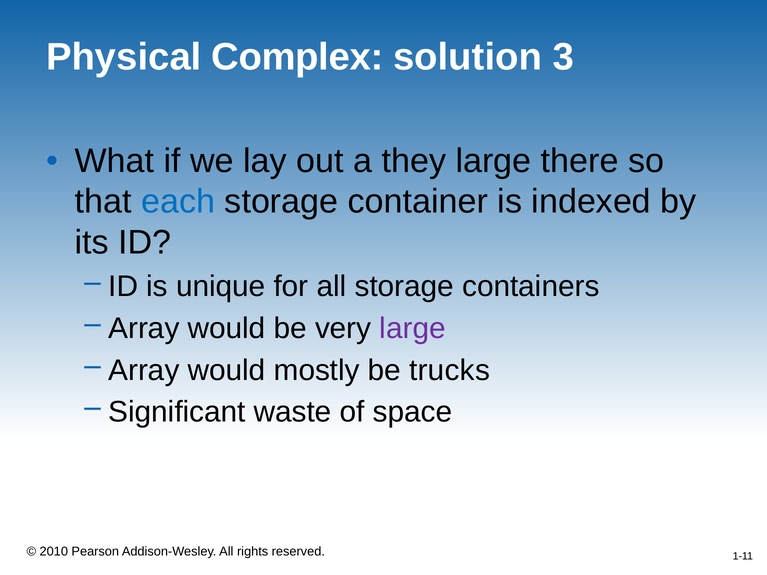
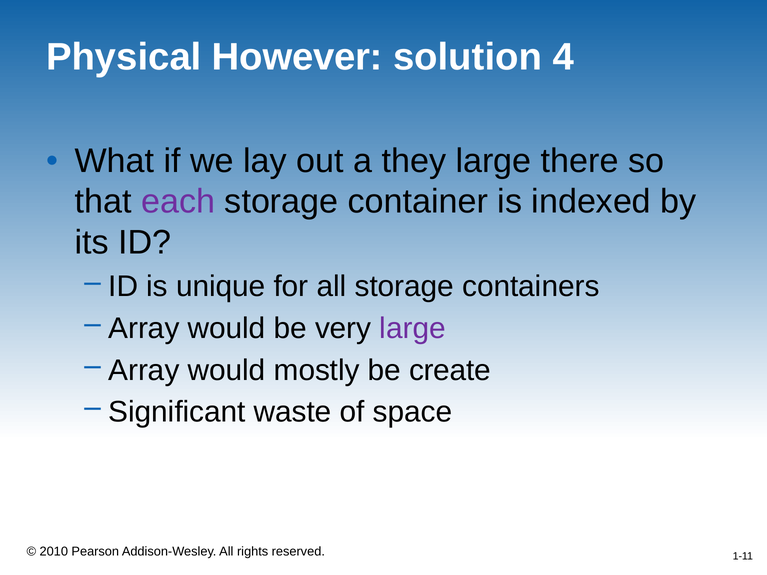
Complex: Complex -> However
3: 3 -> 4
each colour: blue -> purple
trucks: trucks -> create
